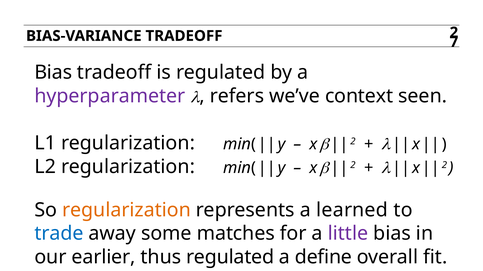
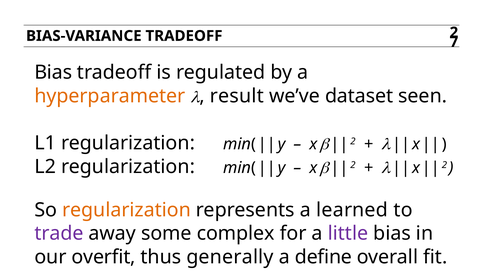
hyperparameter colour: purple -> orange
refers: refers -> result
context: context -> dataset
trade colour: blue -> purple
matches: matches -> complex
earlier: earlier -> overfit
thus regulated: regulated -> generally
